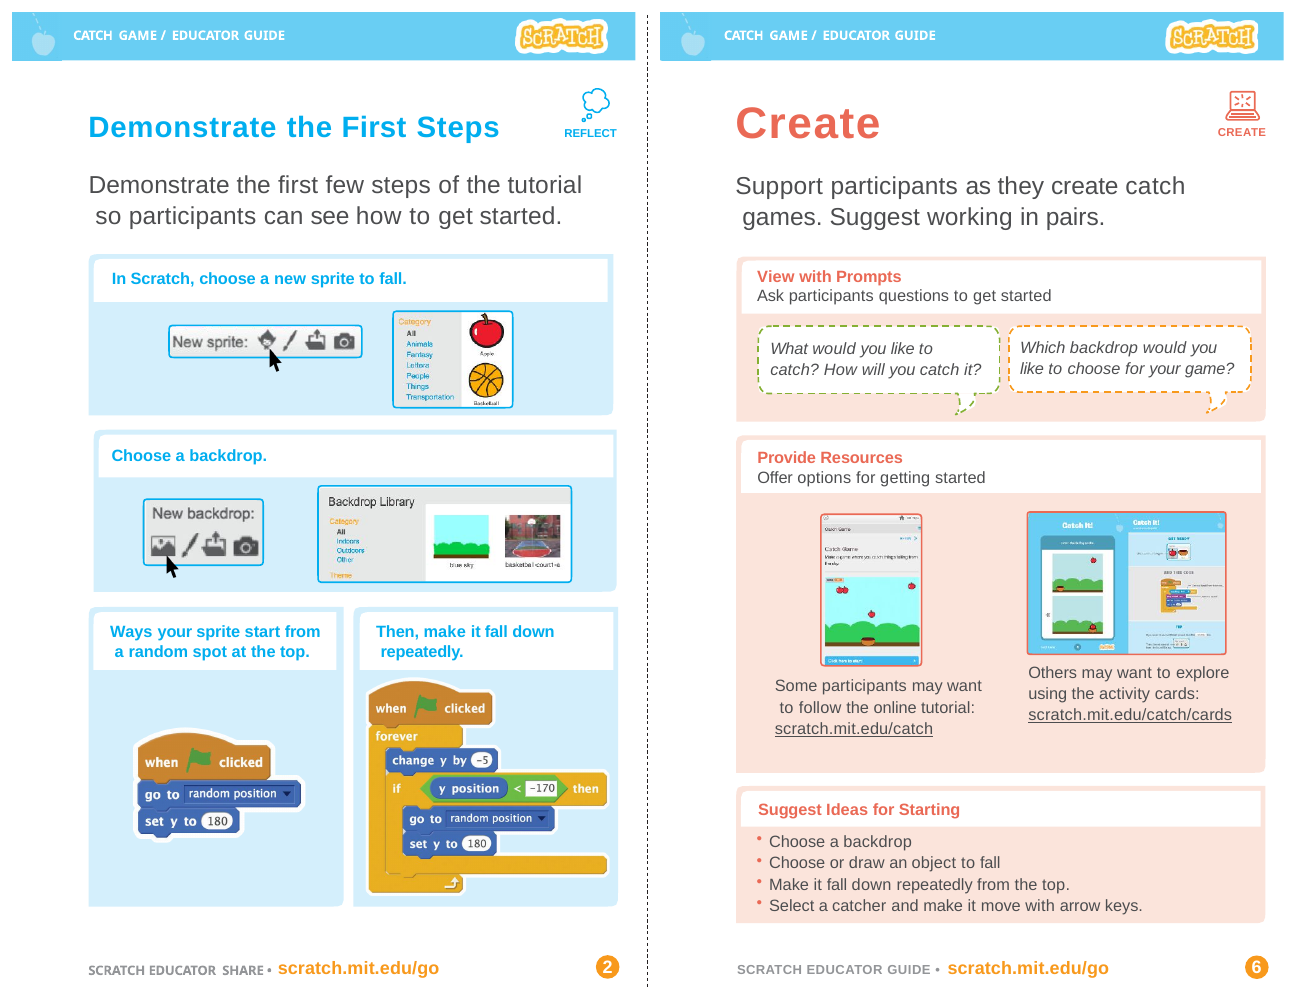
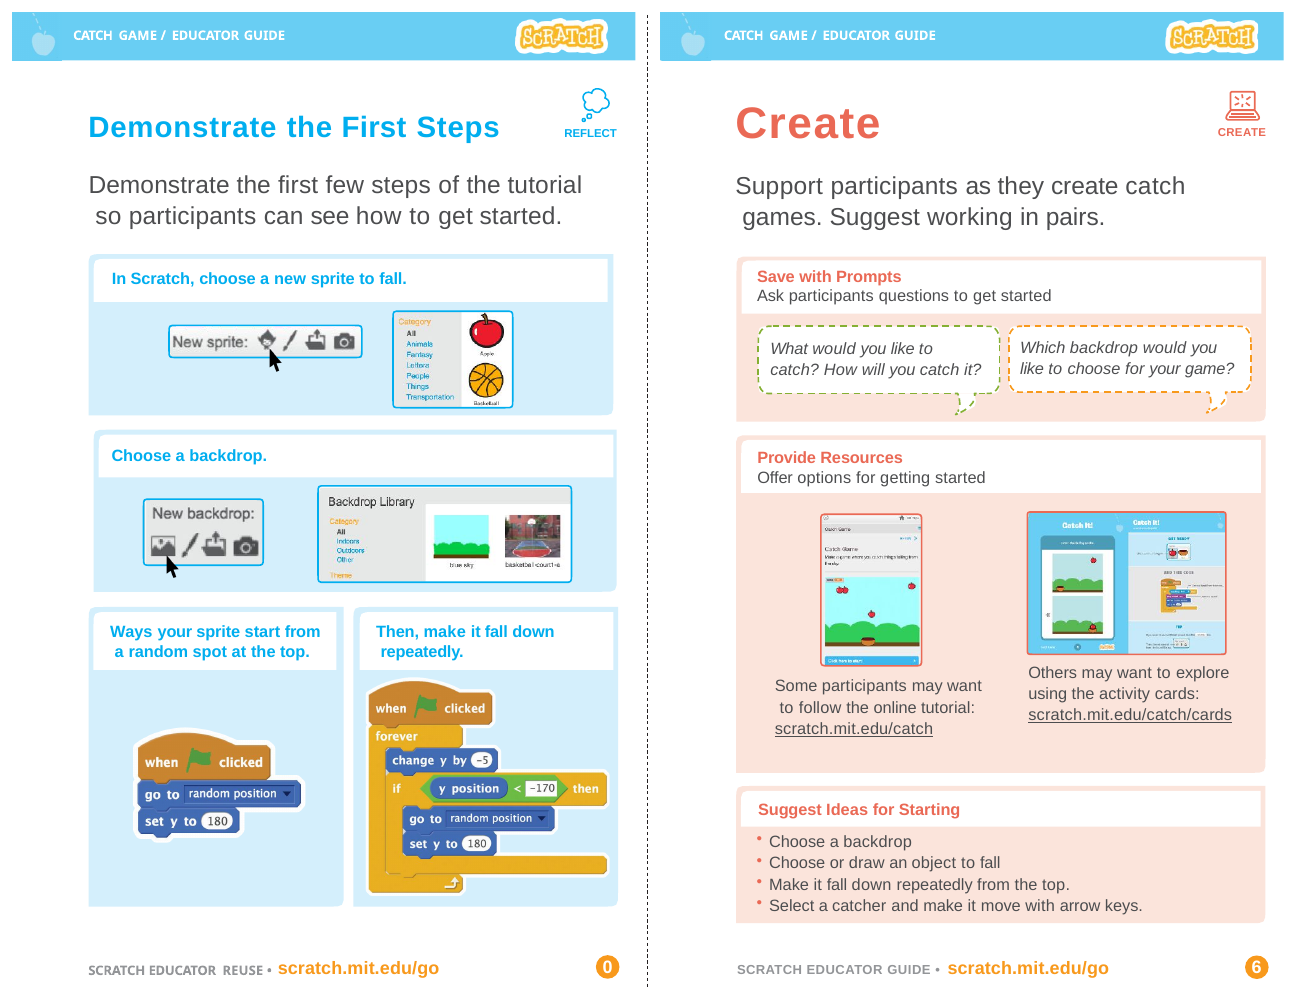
View: View -> Save
SHARE: SHARE -> REUSE
2: 2 -> 0
